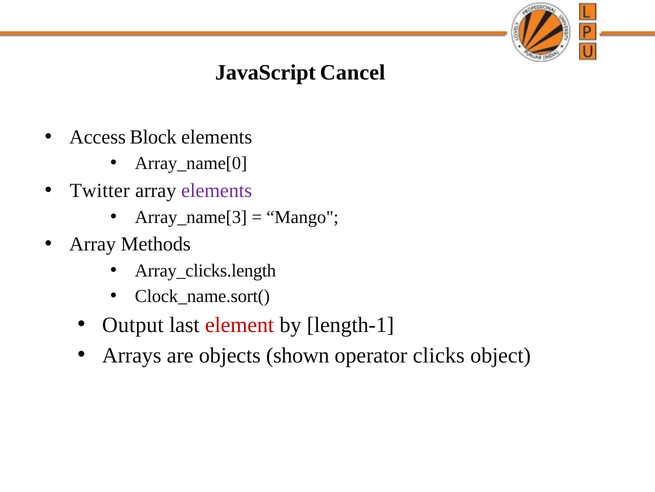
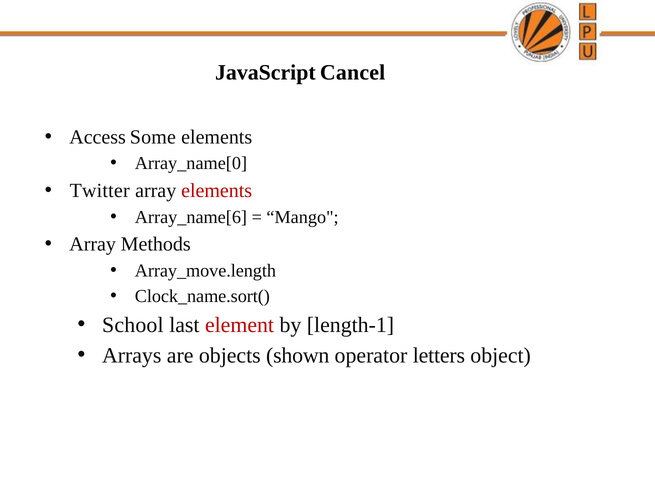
Block: Block -> Some
elements at (217, 190) colour: purple -> red
Array_name[3: Array_name[3 -> Array_name[6
Array_clicks.length: Array_clicks.length -> Array_move.length
Output: Output -> School
clicks: clicks -> letters
